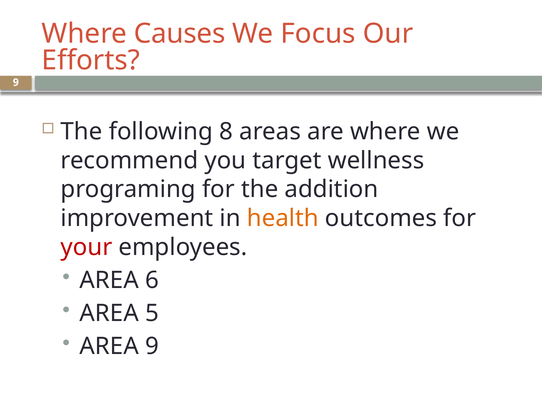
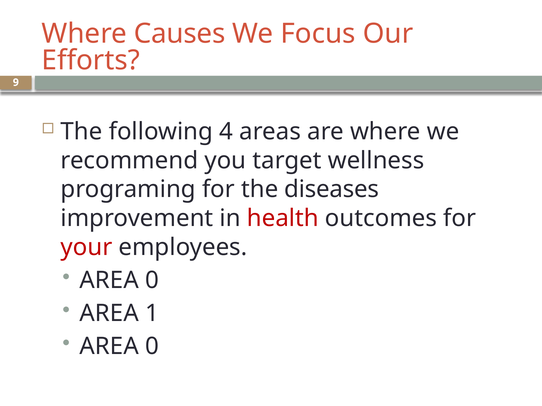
8: 8 -> 4
addition: addition -> diseases
health colour: orange -> red
6 at (152, 281): 6 -> 0
5: 5 -> 1
9 at (152, 347): 9 -> 0
